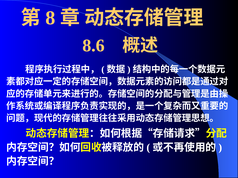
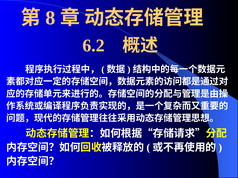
8.6: 8.6 -> 6.2
